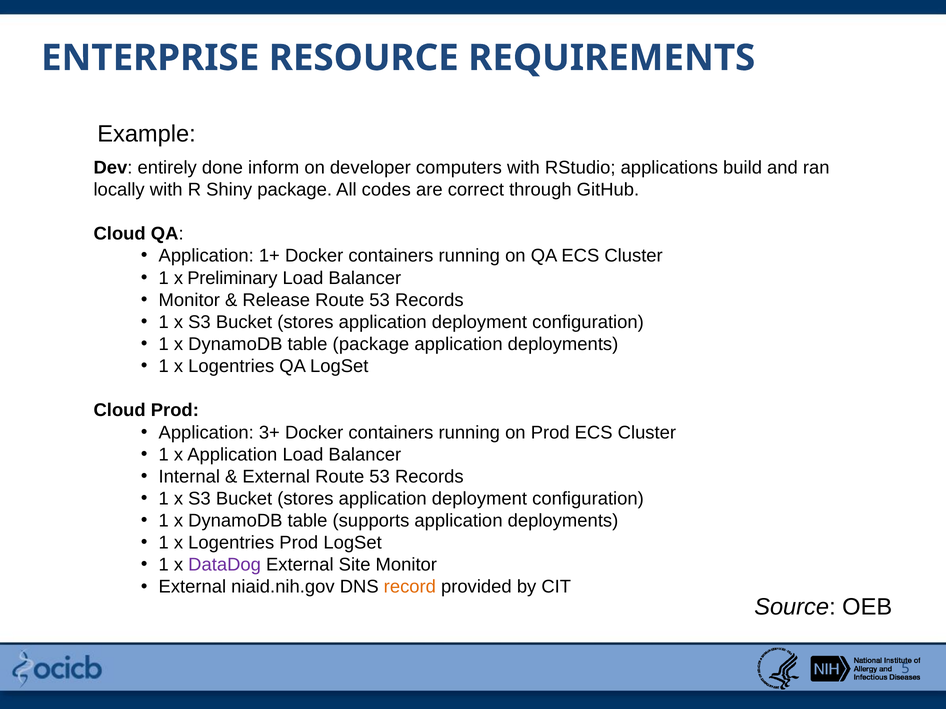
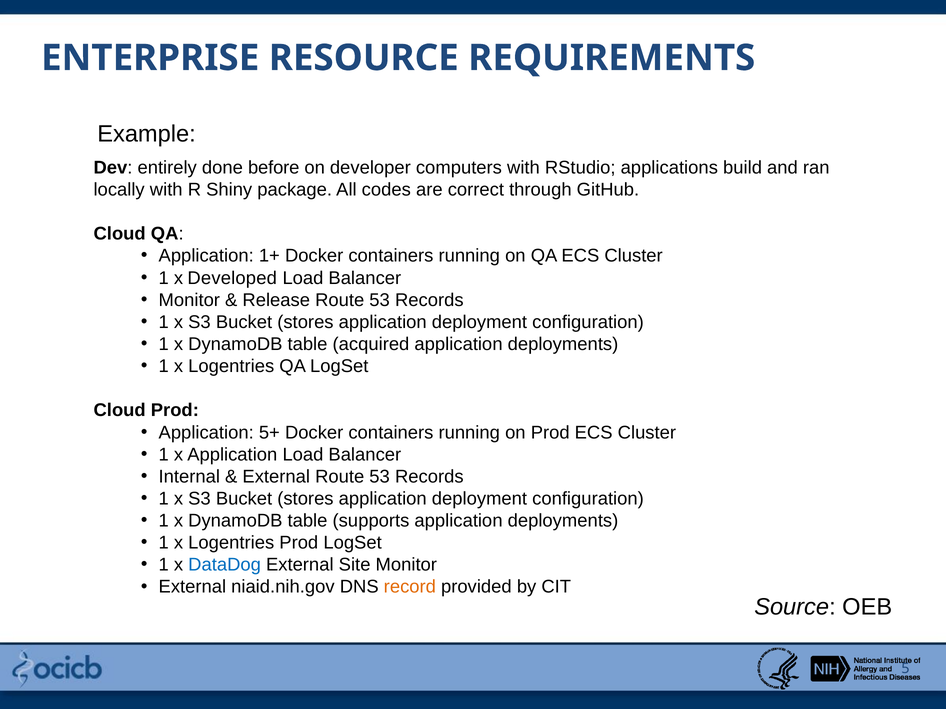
inform: inform -> before
Preliminary: Preliminary -> Developed
table package: package -> acquired
3+: 3+ -> 5+
DataDog colour: purple -> blue
